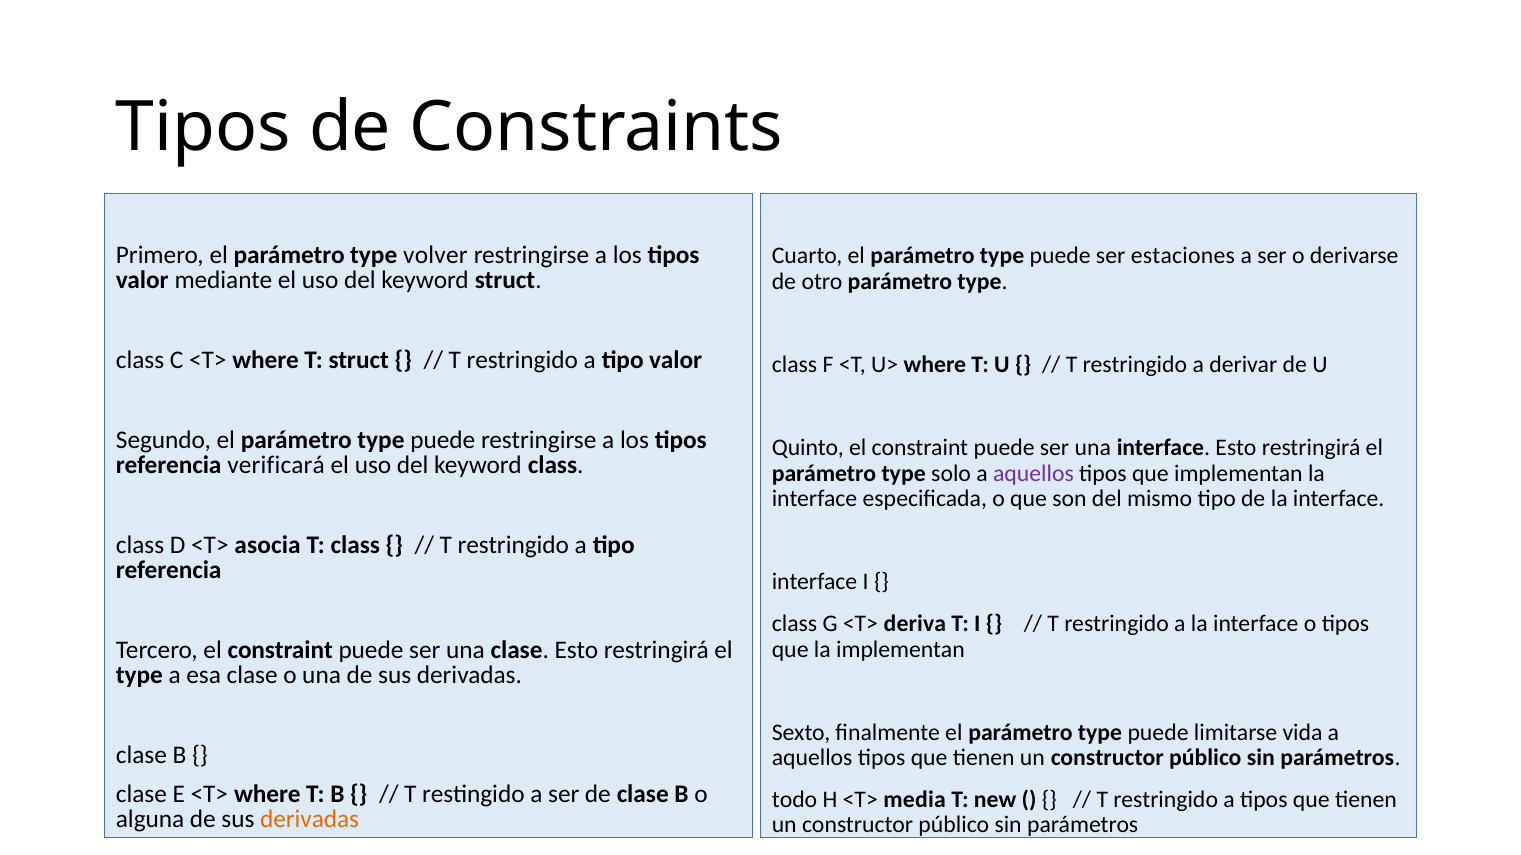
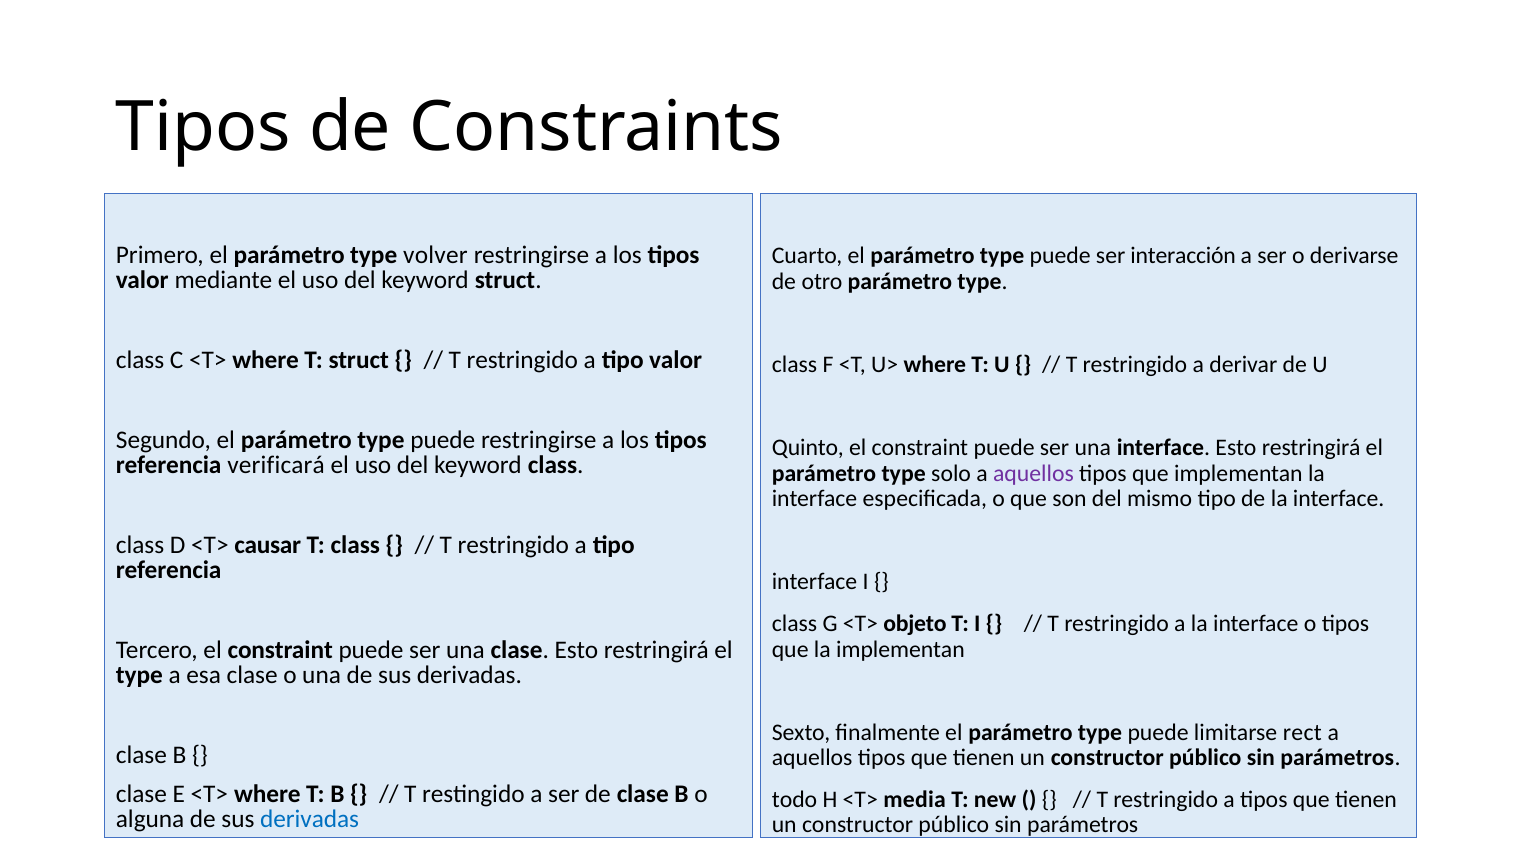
estaciones: estaciones -> interacción
asocia: asocia -> causar
deriva: deriva -> objeto
vida: vida -> rect
derivadas at (310, 819) colour: orange -> blue
